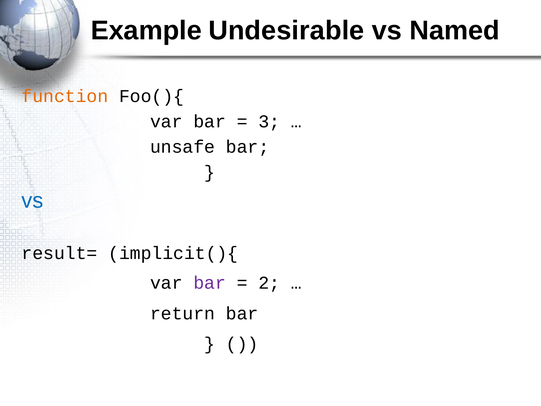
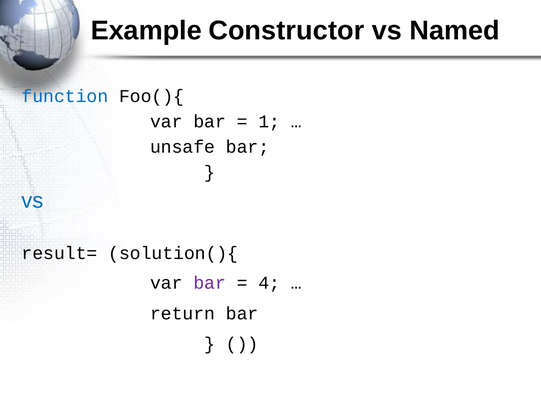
Undesirable: Undesirable -> Constructor
function colour: orange -> blue
3: 3 -> 1
implicit(){: implicit(){ -> solution(){
2: 2 -> 4
